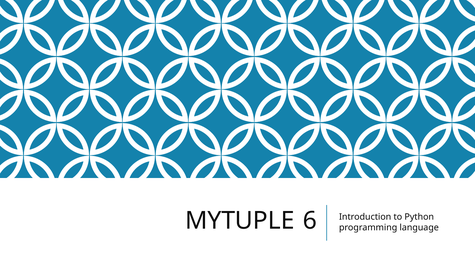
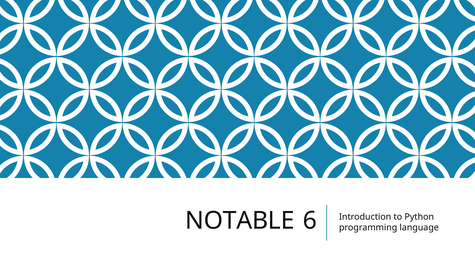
MYTUPLE: MYTUPLE -> NOTABLE
